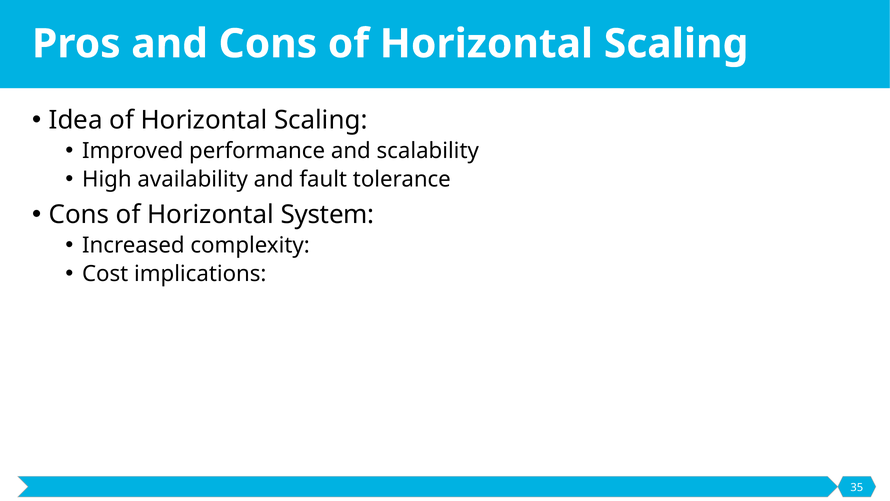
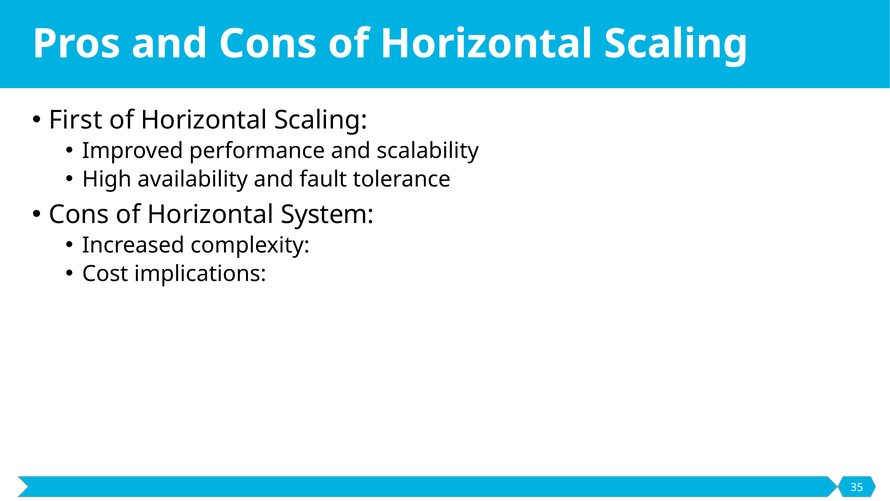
Idea: Idea -> First
